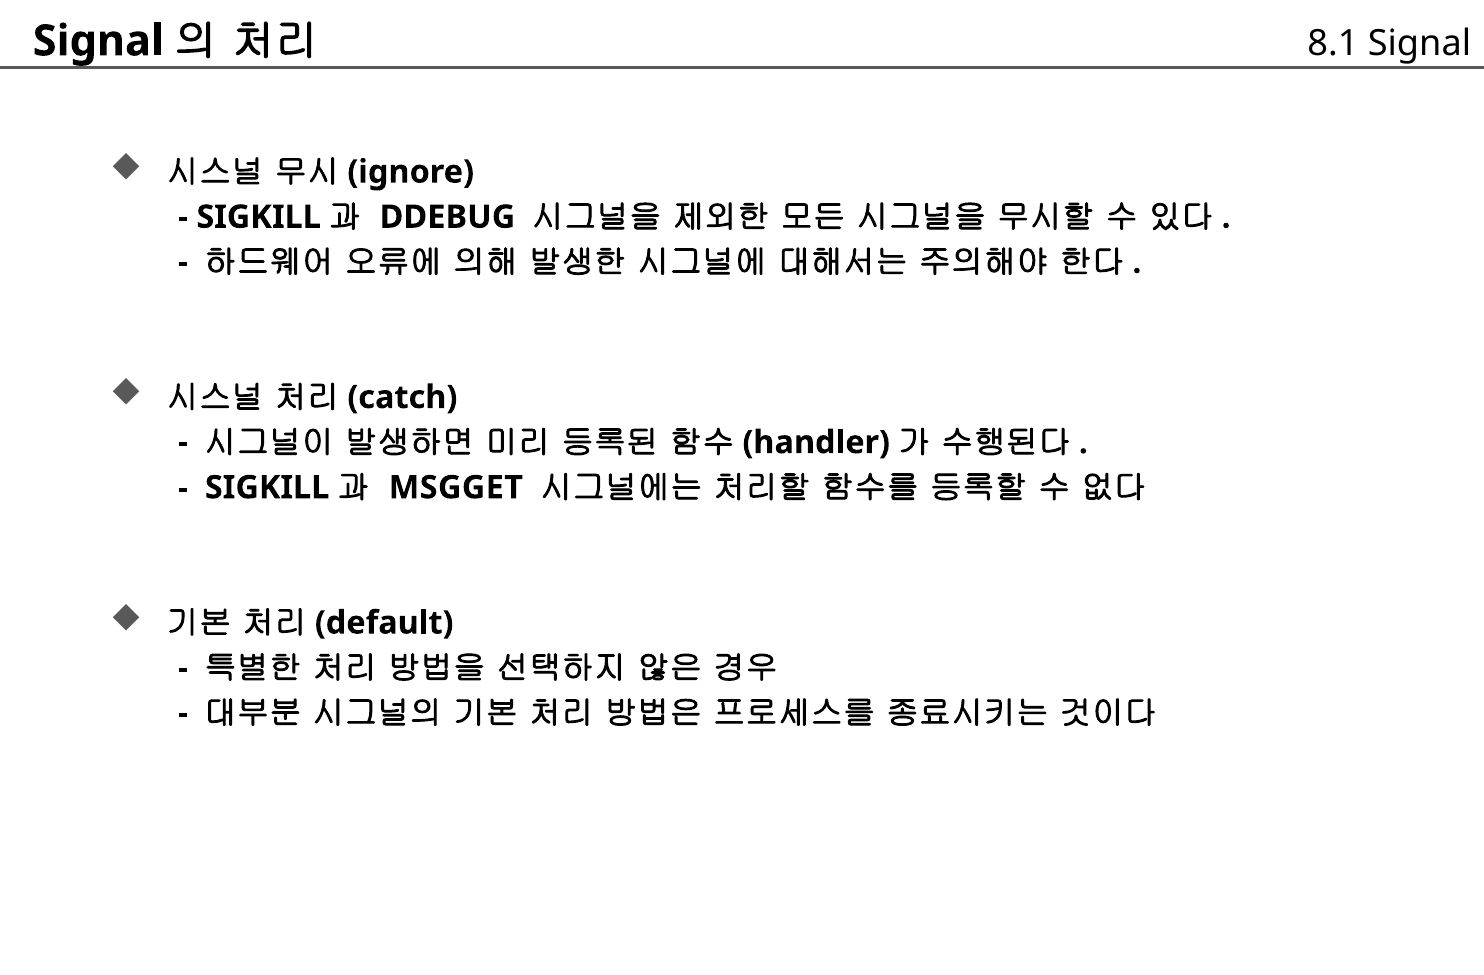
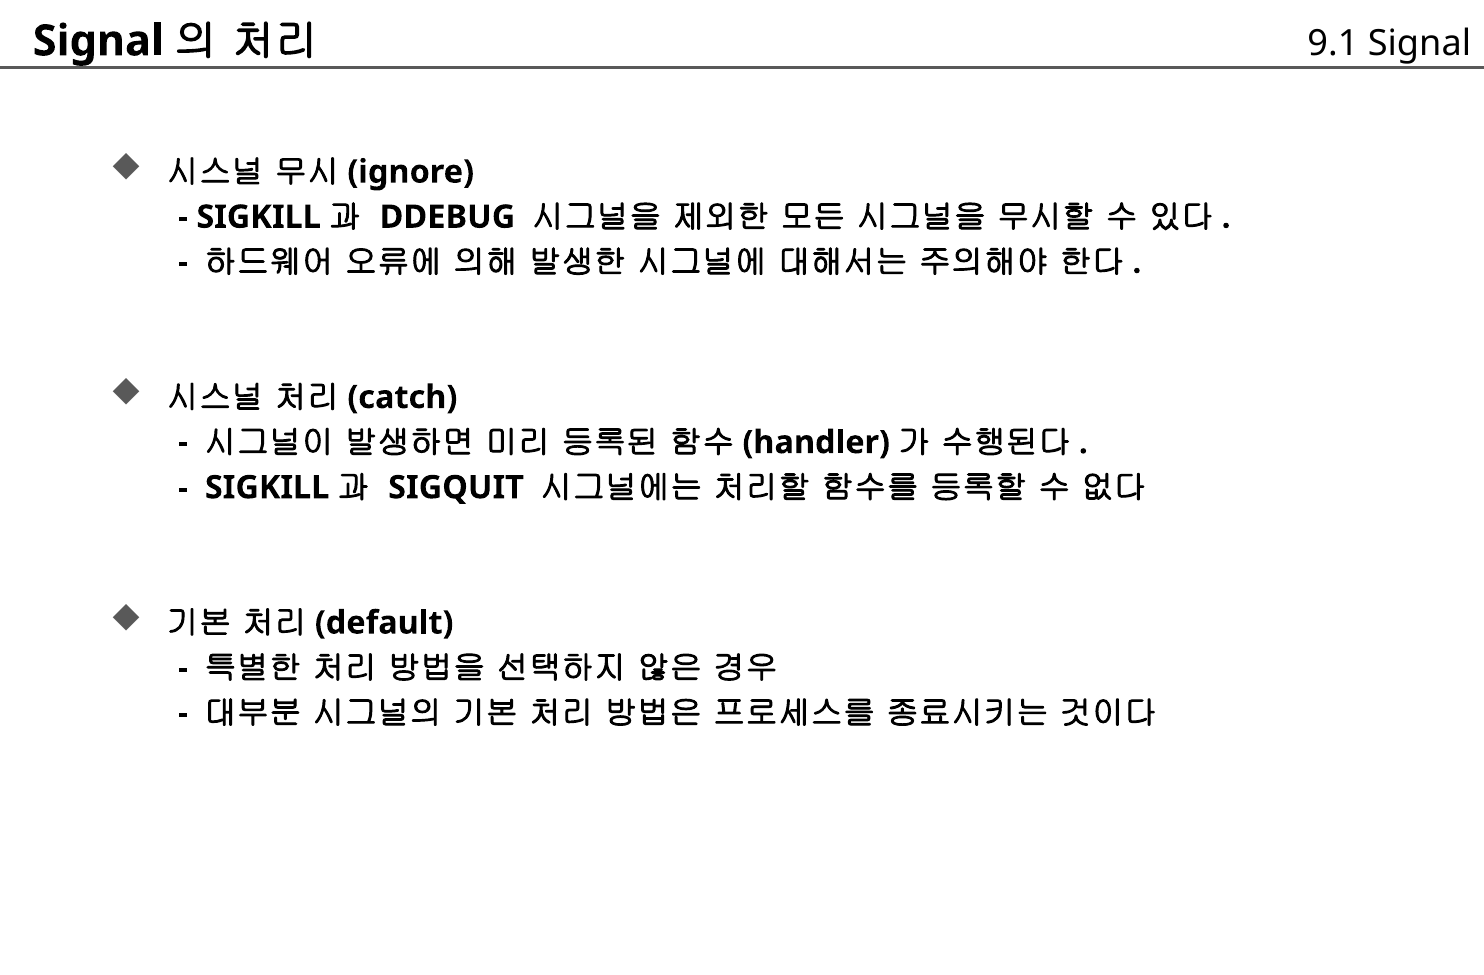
8.1: 8.1 -> 9.1
MSGGET: MSGGET -> SIGQUIT
